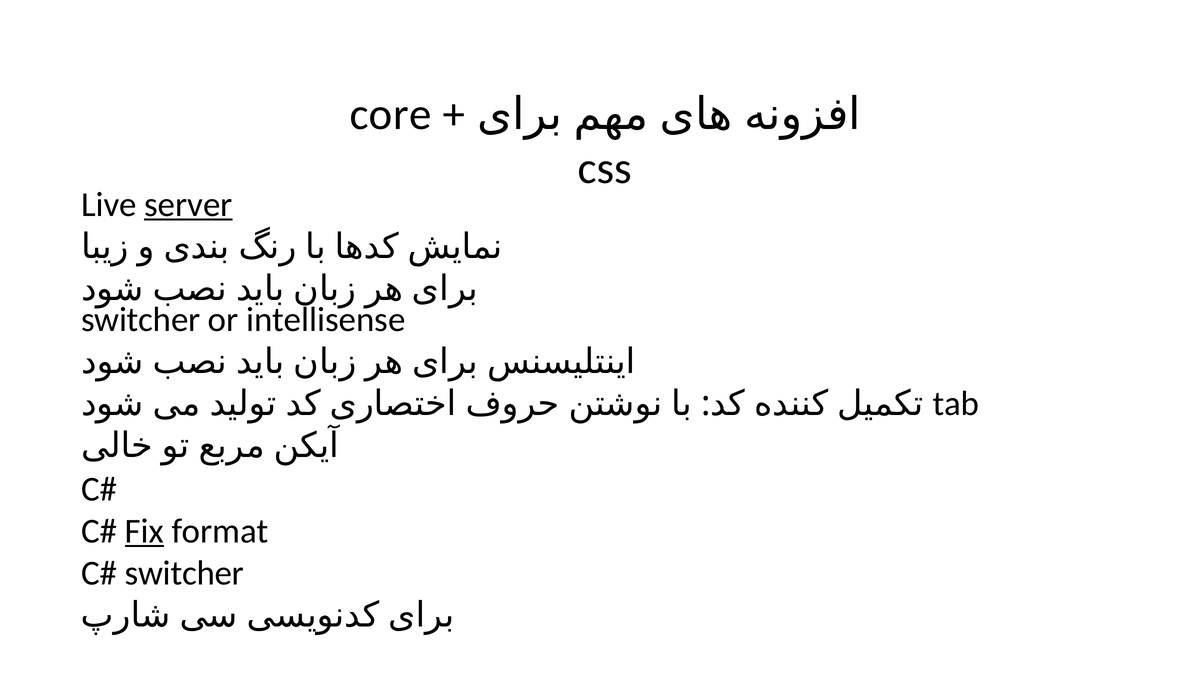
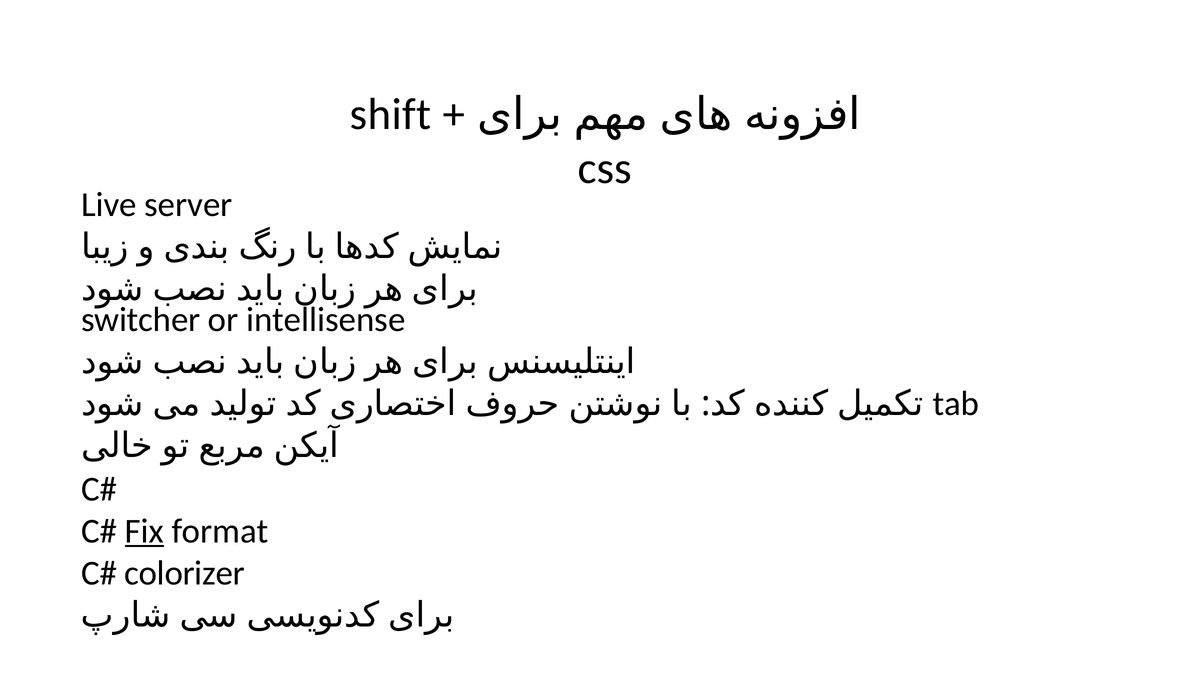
core: core -> shift
server underline: present -> none
switcher at (184, 573): switcher -> colorizer
